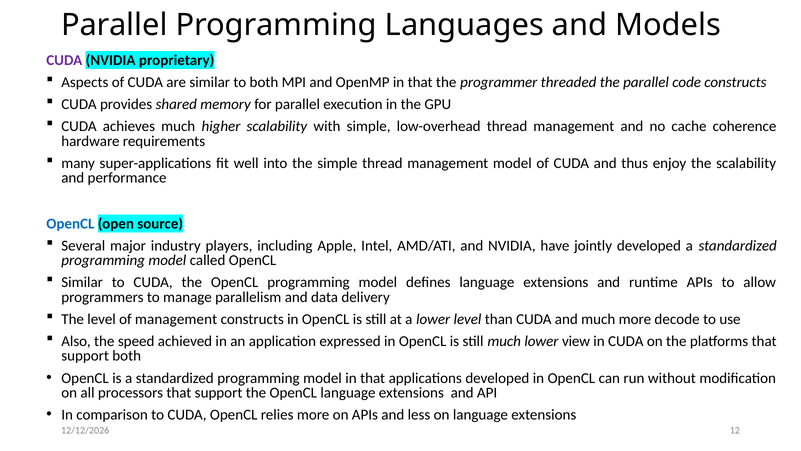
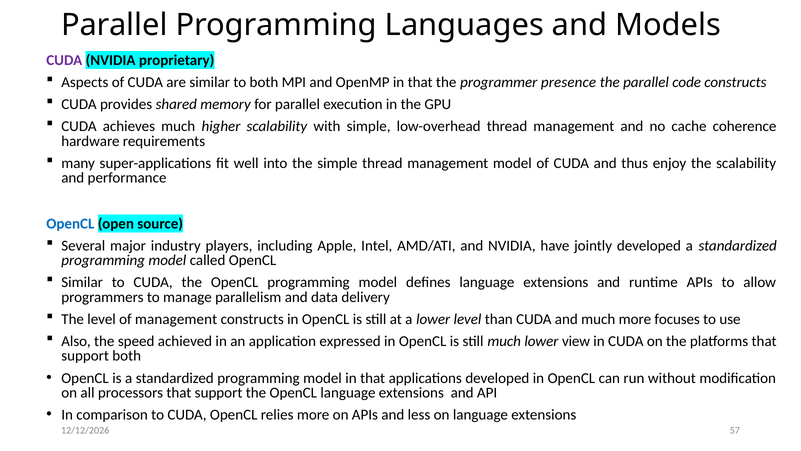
threaded: threaded -> presence
decode: decode -> focuses
12: 12 -> 57
